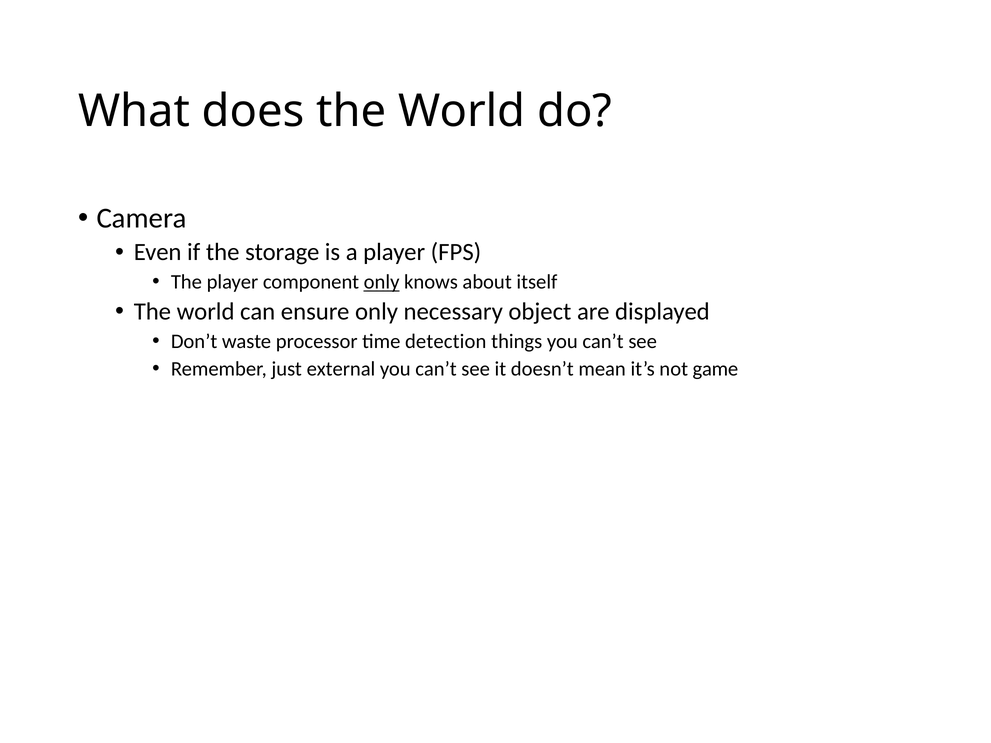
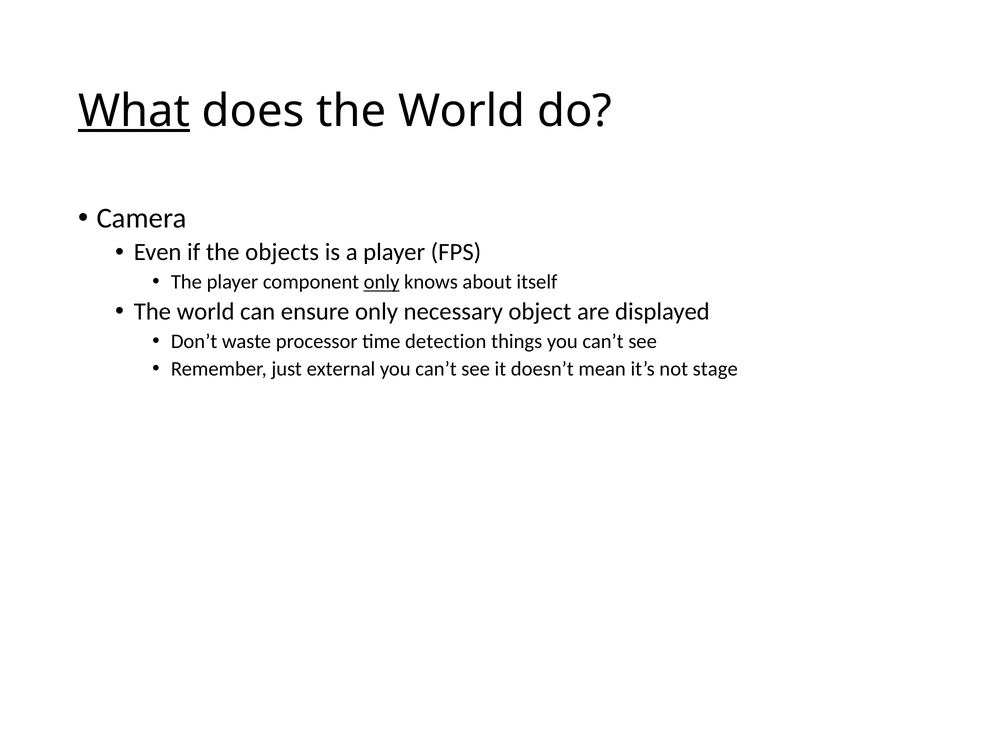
What underline: none -> present
storage: storage -> objects
game: game -> stage
